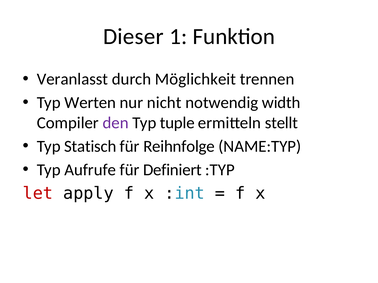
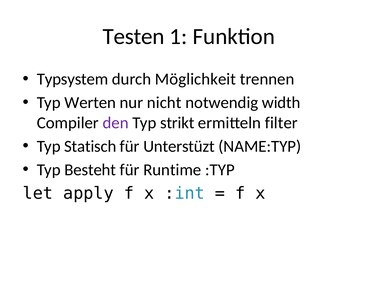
Dieser: Dieser -> Testen
Veranlasst: Veranlasst -> Typsystem
tuple: tuple -> strikt
stellt: stellt -> filter
Reihnfolge: Reihnfolge -> Unterstüzt
Aufrufe: Aufrufe -> Besteht
Definiert: Definiert -> Runtime
let colour: red -> black
